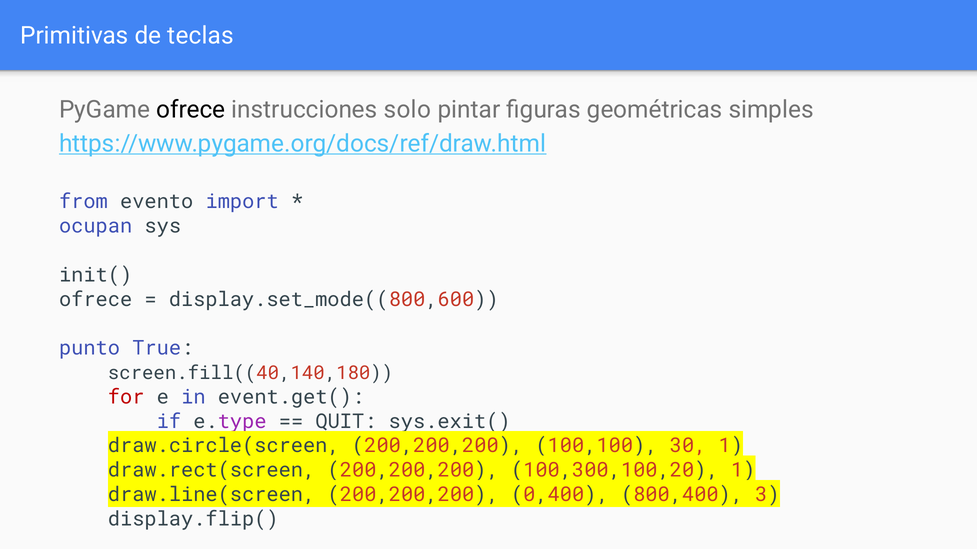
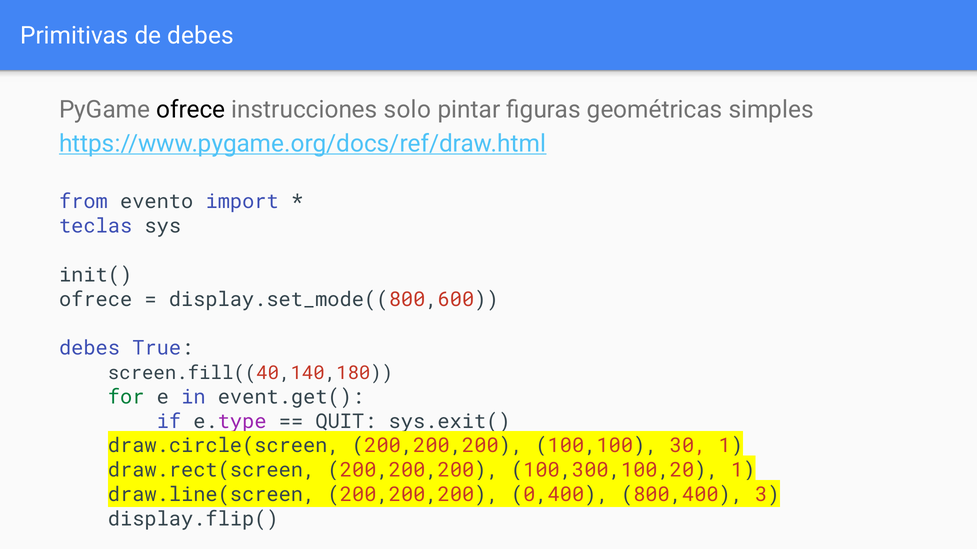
de teclas: teclas -> debes
ocupan: ocupan -> teclas
punto at (90, 349): punto -> debes
for colour: red -> green
